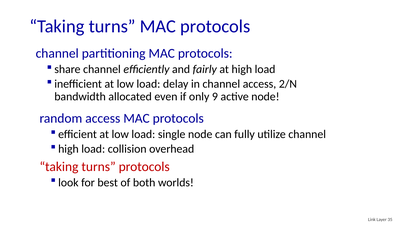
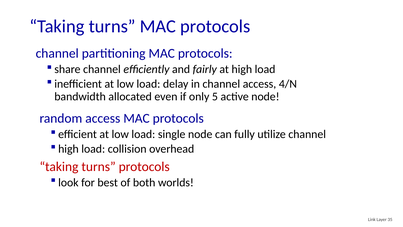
2/N: 2/N -> 4/N
9: 9 -> 5
